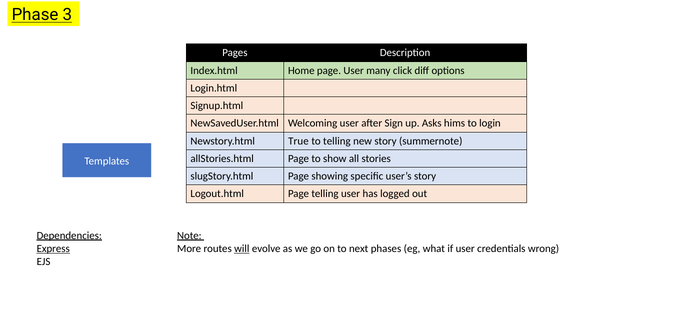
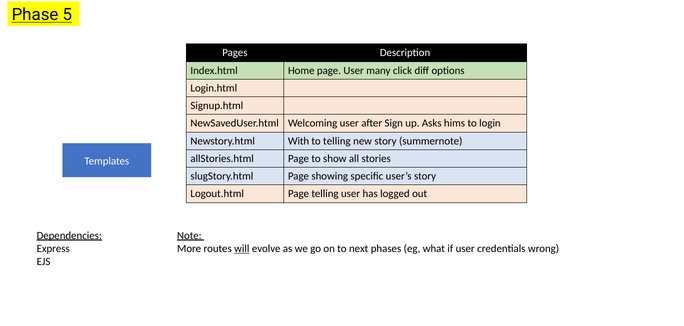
3: 3 -> 5
True: True -> With
Express underline: present -> none
